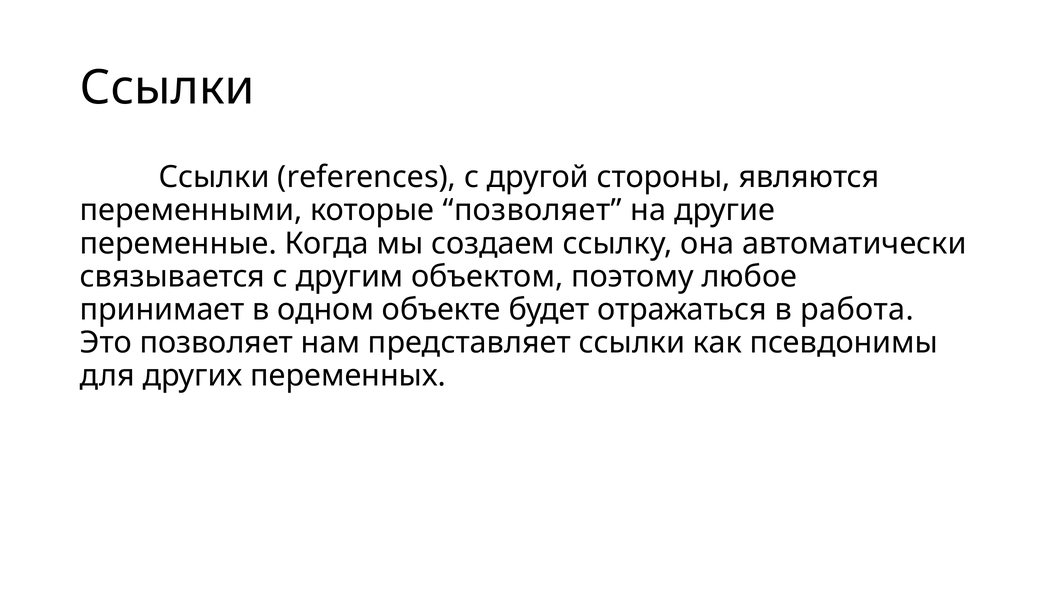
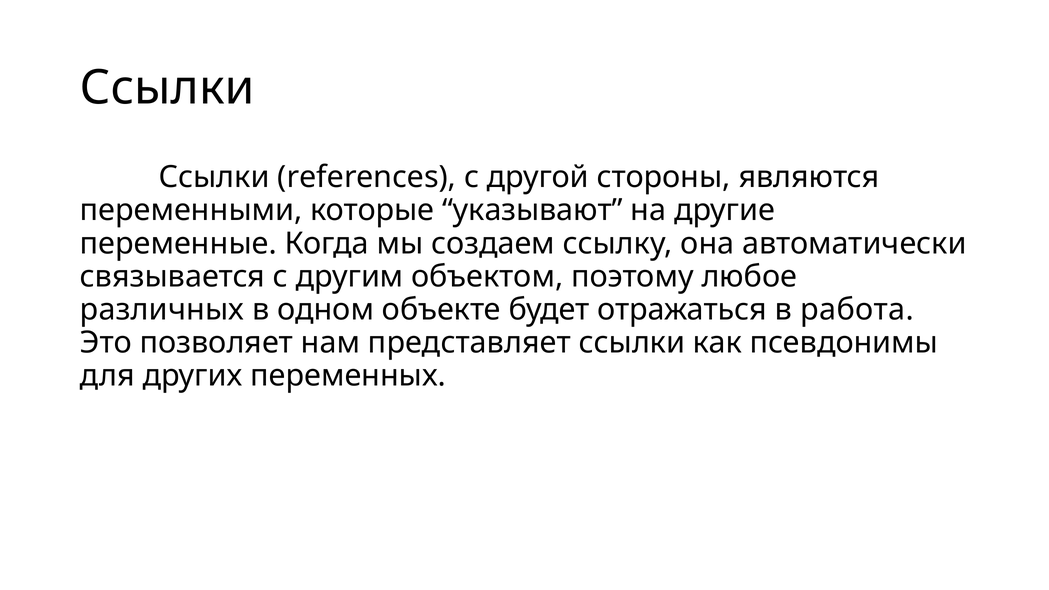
которые позволяет: позволяет -> указывают
принимает: принимает -> различных
